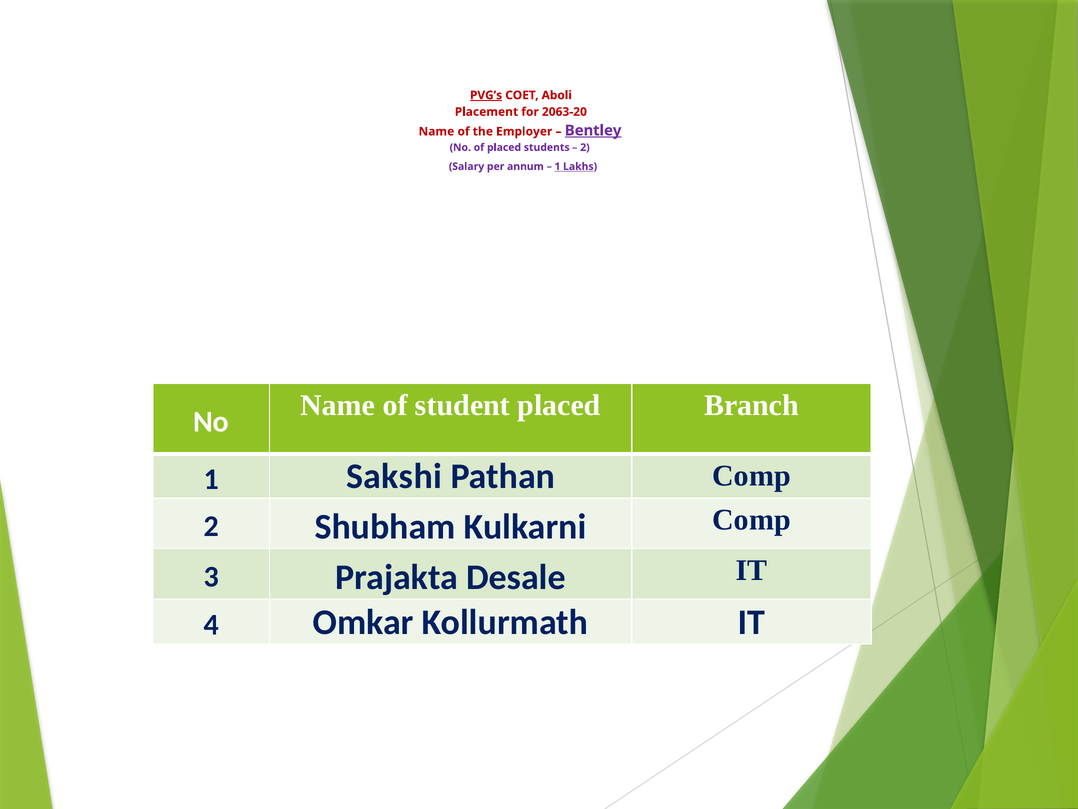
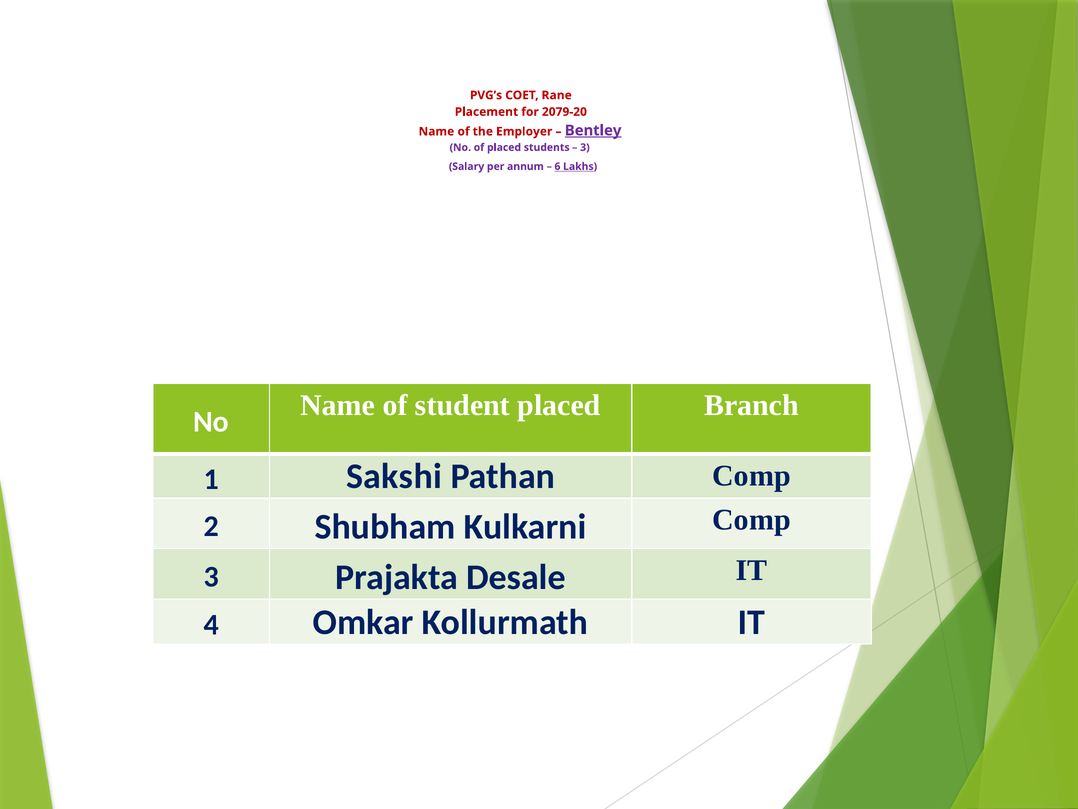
PVG’s underline: present -> none
Aboli: Aboli -> Rane
2063-20: 2063-20 -> 2079-20
2 at (585, 147): 2 -> 3
1 at (557, 166): 1 -> 6
